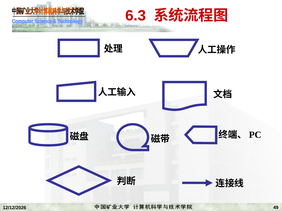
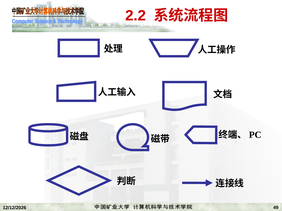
6.3: 6.3 -> 2.2
